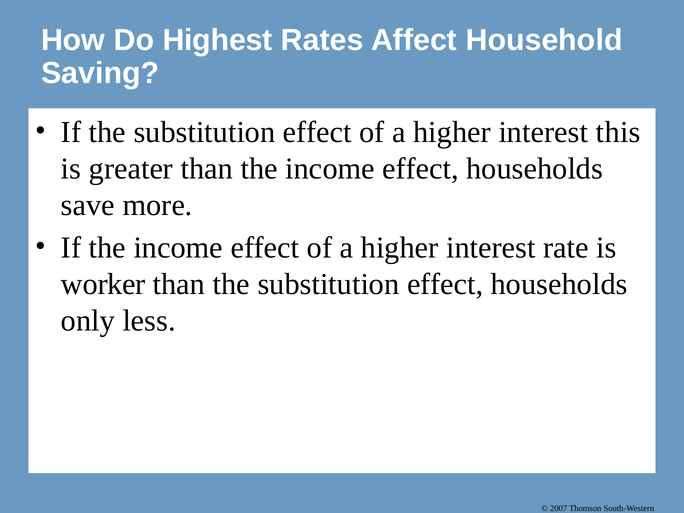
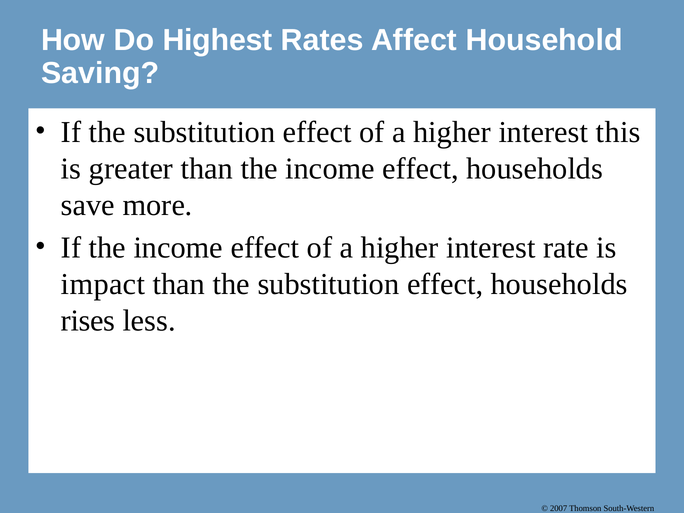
worker: worker -> impact
only: only -> rises
